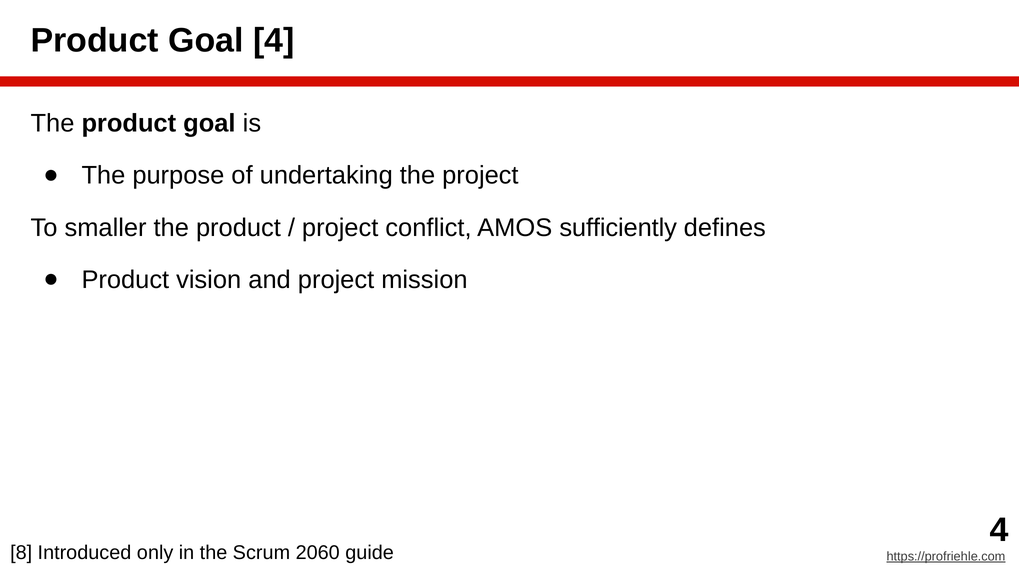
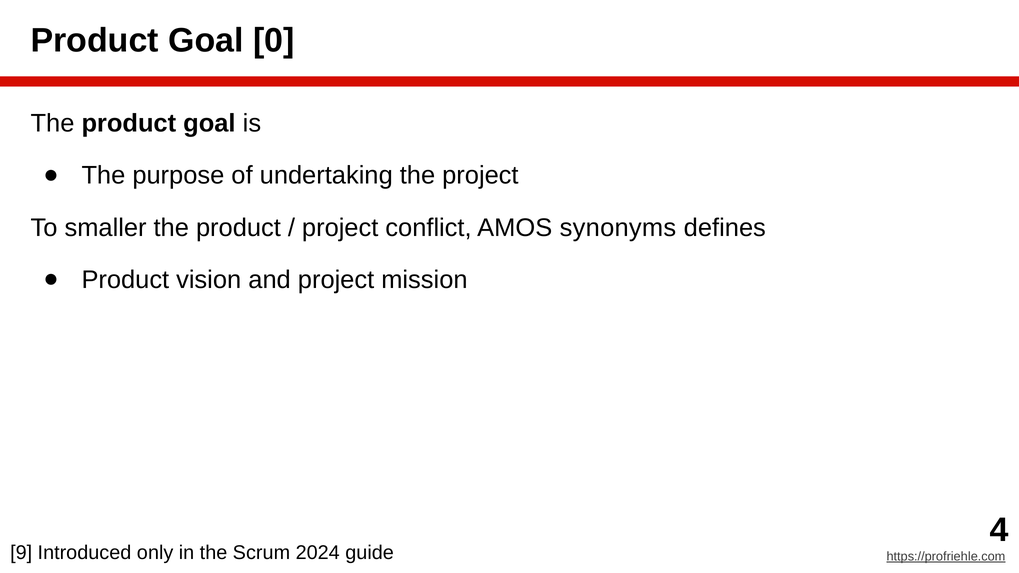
Goal 4: 4 -> 0
sufficiently: sufficiently -> synonyms
8: 8 -> 9
2060: 2060 -> 2024
